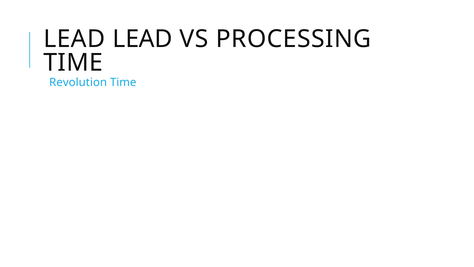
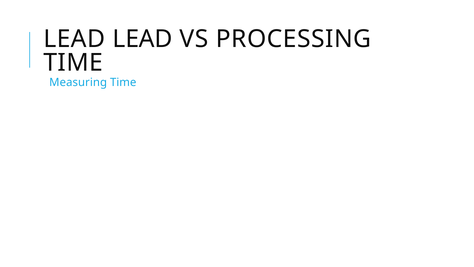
Revolution: Revolution -> Measuring
